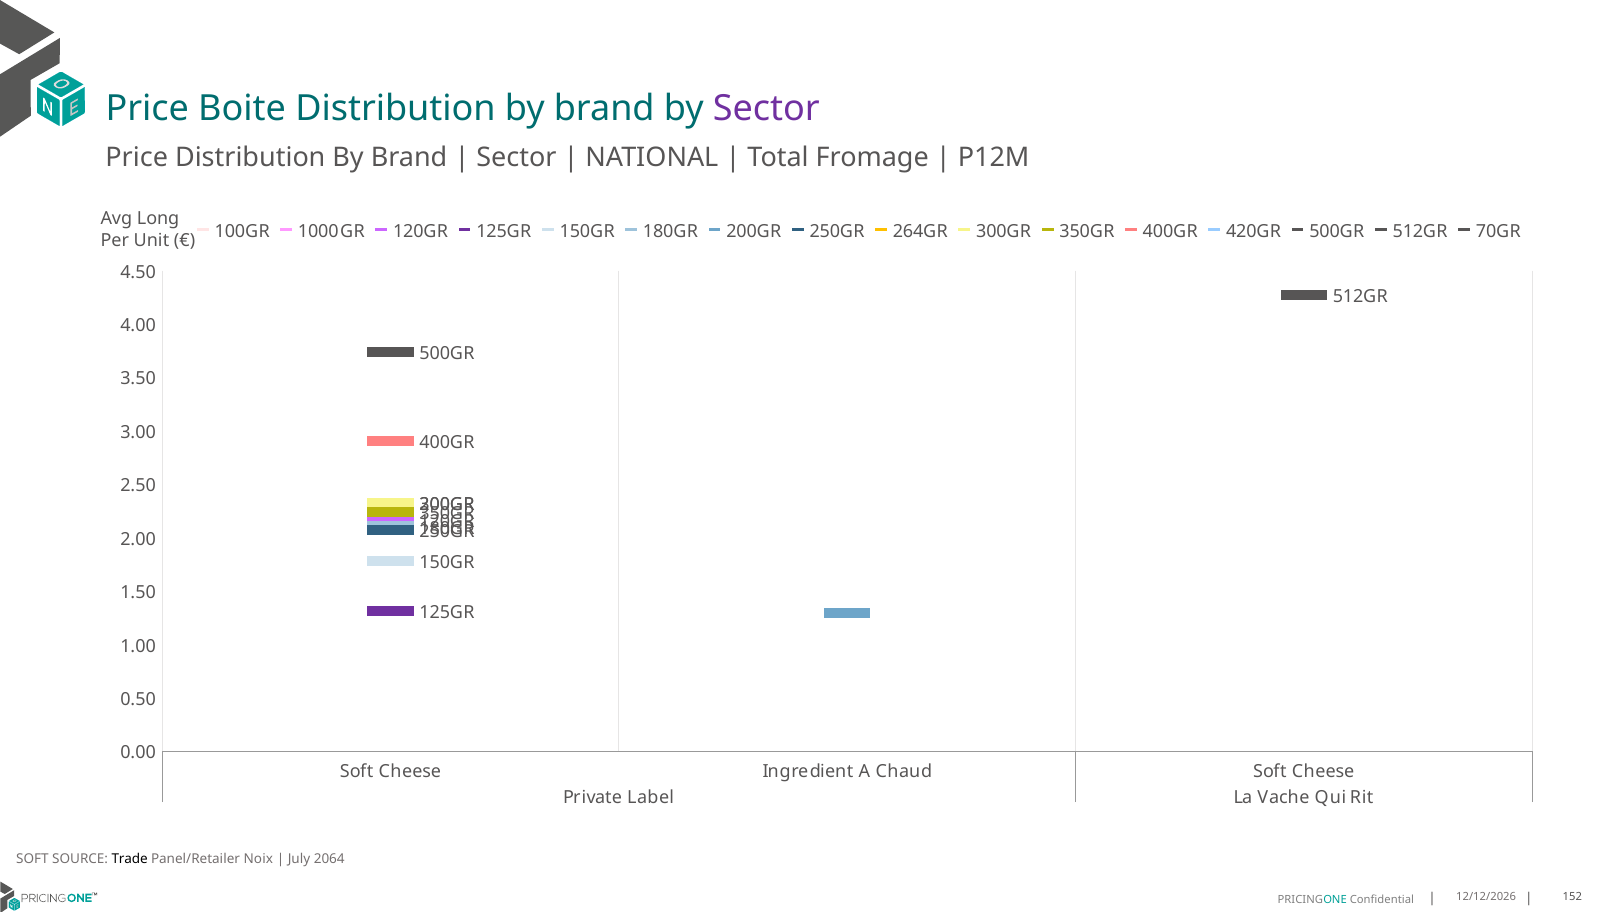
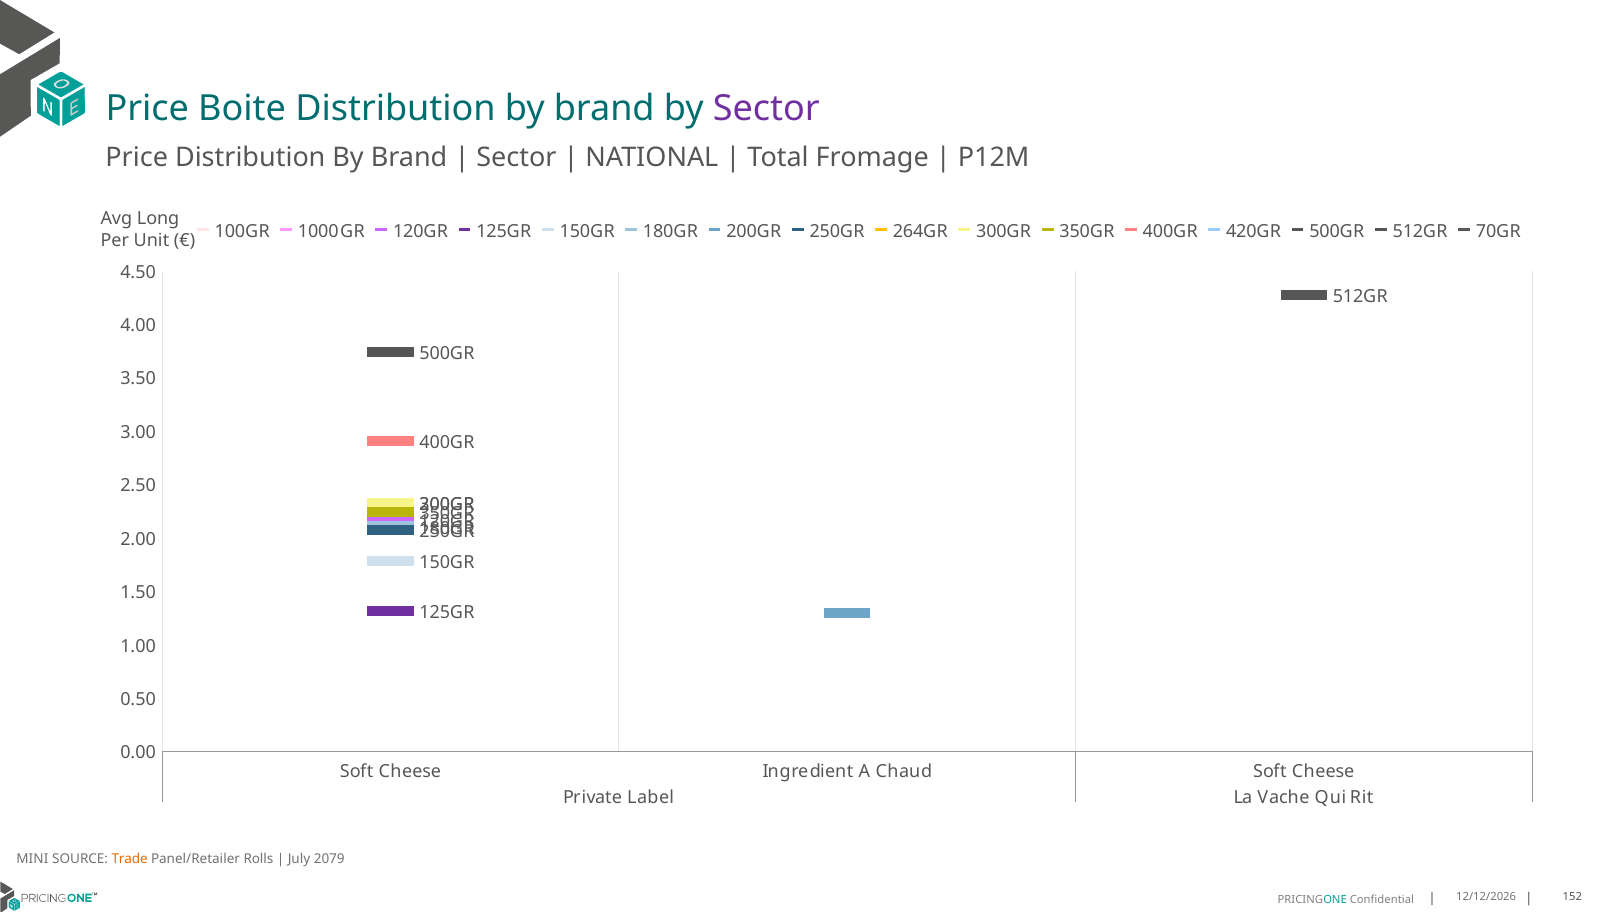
SOFT at (32, 859): SOFT -> MINI
Trade colour: black -> orange
Noix: Noix -> Rolls
2064: 2064 -> 2079
